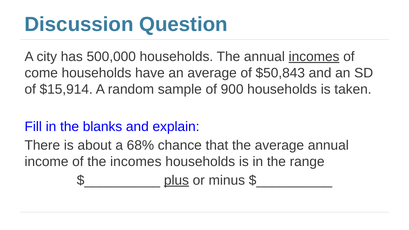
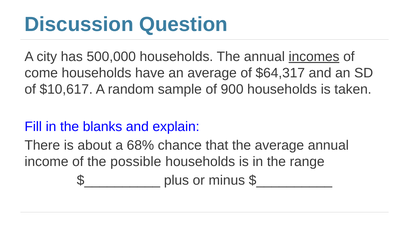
$50,843: $50,843 -> $64,317
$15,914: $15,914 -> $10,617
the incomes: incomes -> possible
plus underline: present -> none
